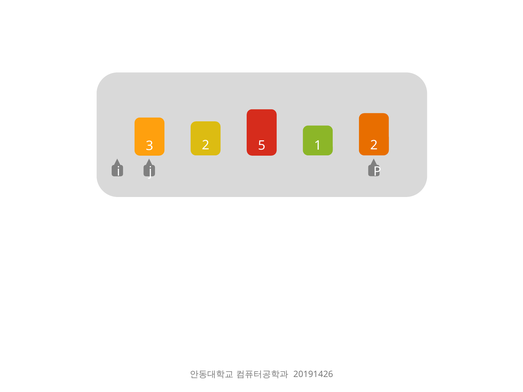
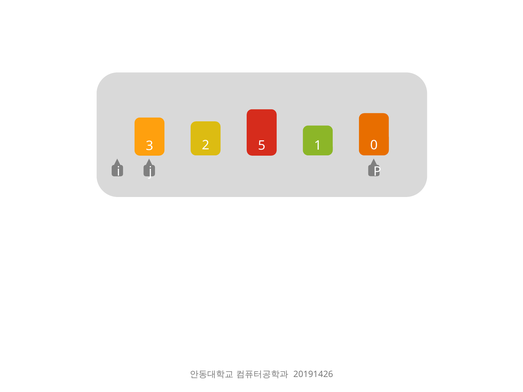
3 2: 2 -> 0
